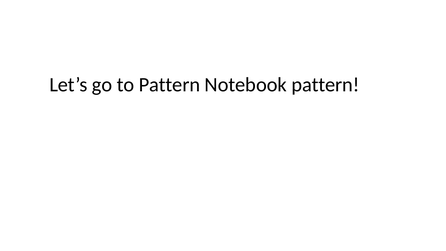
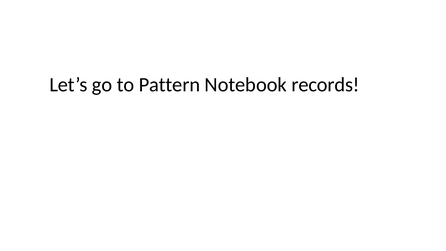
Notebook pattern: pattern -> records
